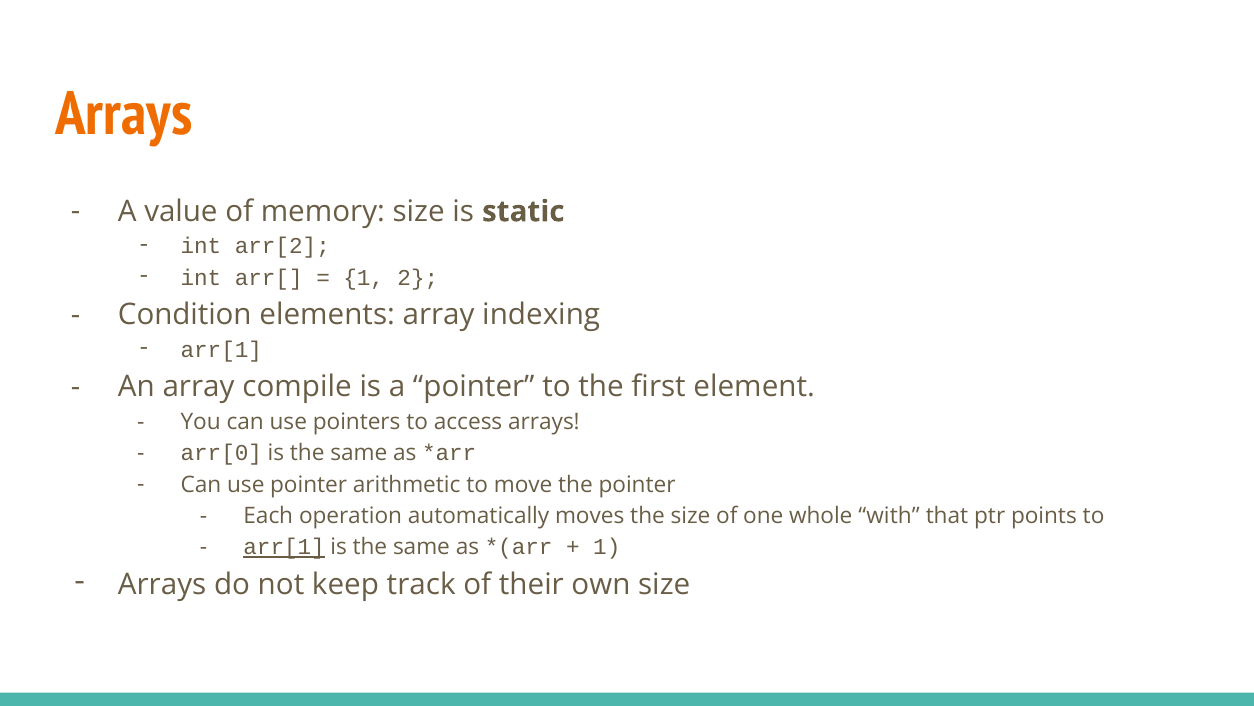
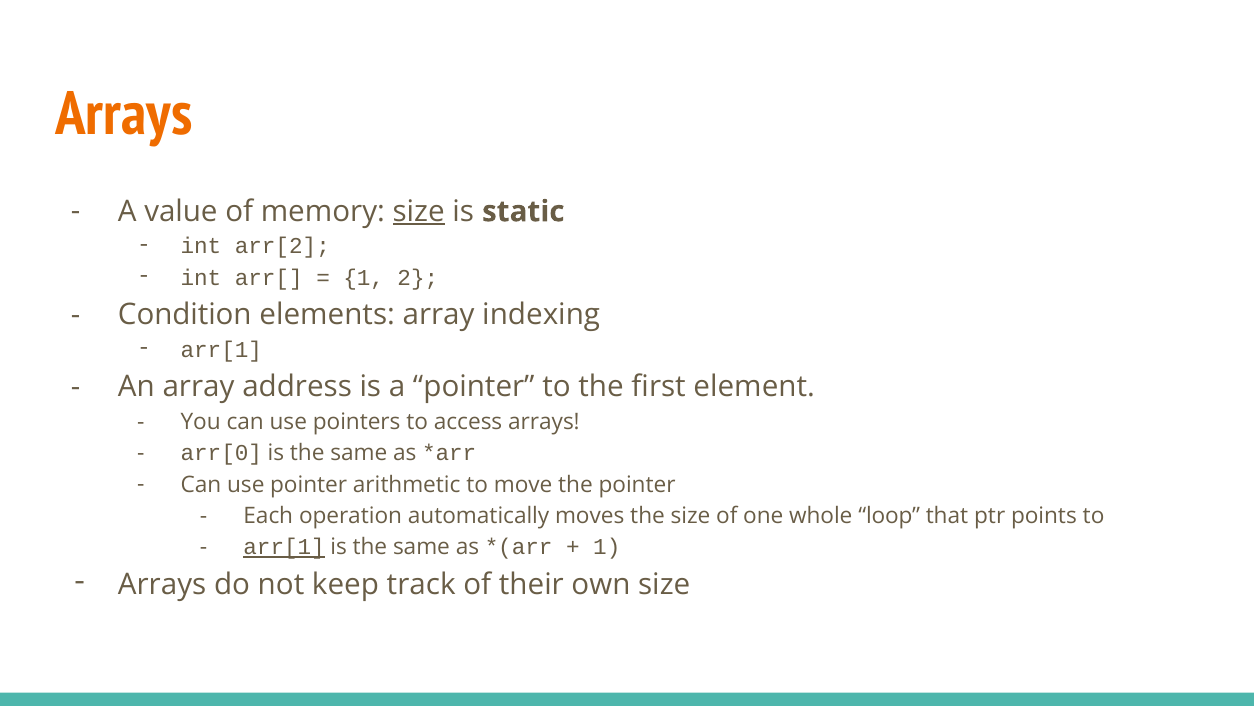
size at (419, 211) underline: none -> present
compile: compile -> address
with: with -> loop
